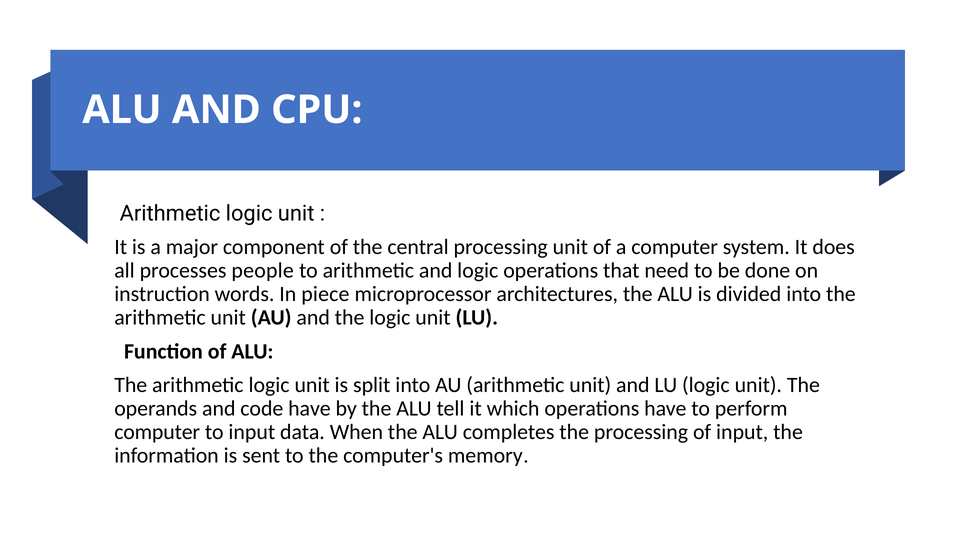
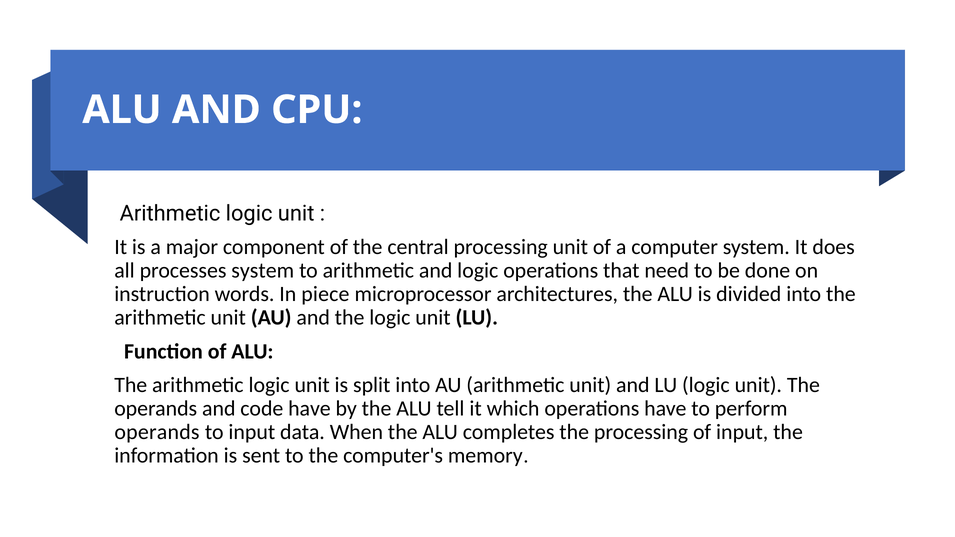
processes people: people -> system
computer at (157, 432): computer -> operands
